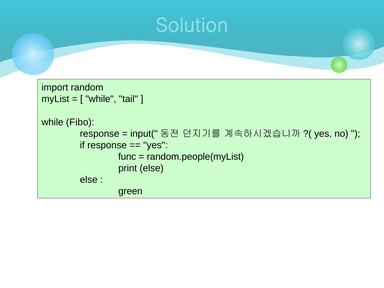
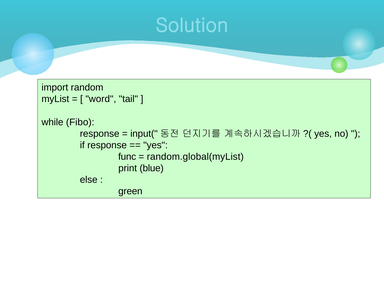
while at (101, 99): while -> word
random.people(myList: random.people(myList -> random.global(myList
print else: else -> blue
